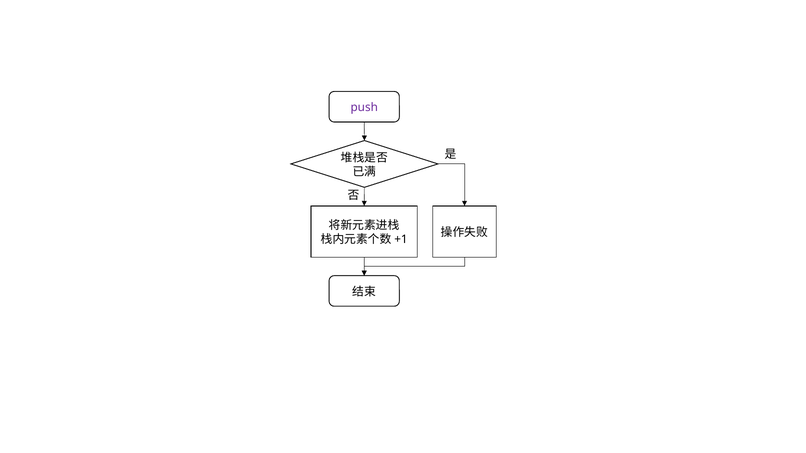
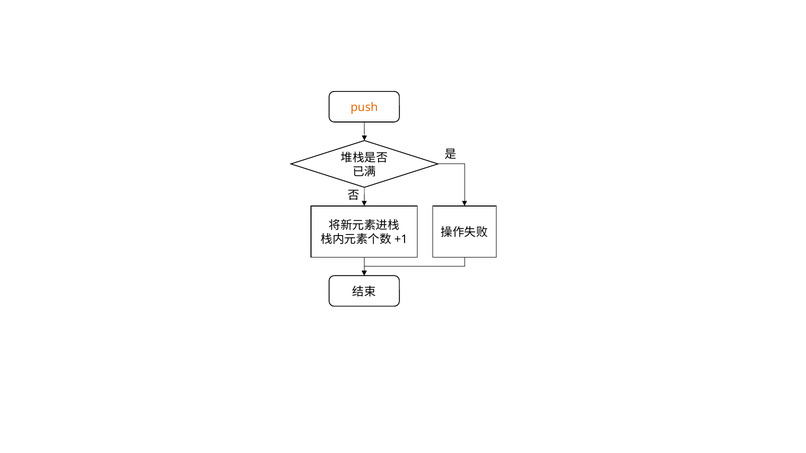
push colour: purple -> orange
